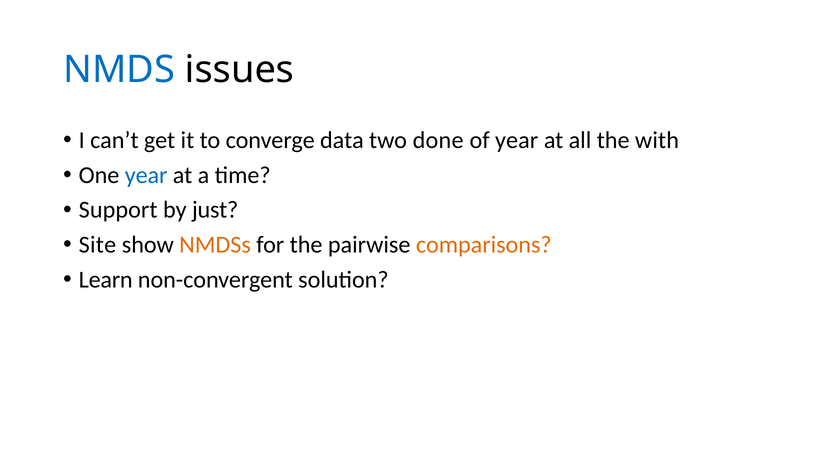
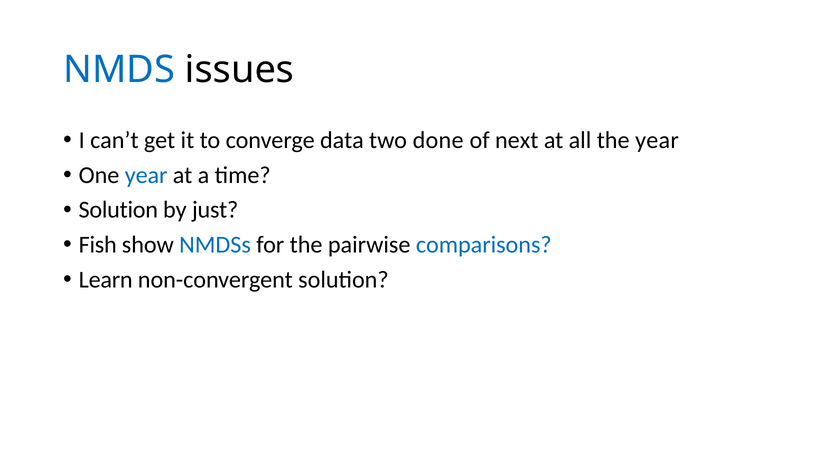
of year: year -> next
the with: with -> year
Support at (118, 210): Support -> Solution
Site: Site -> Fish
NMDSs colour: orange -> blue
comparisons colour: orange -> blue
